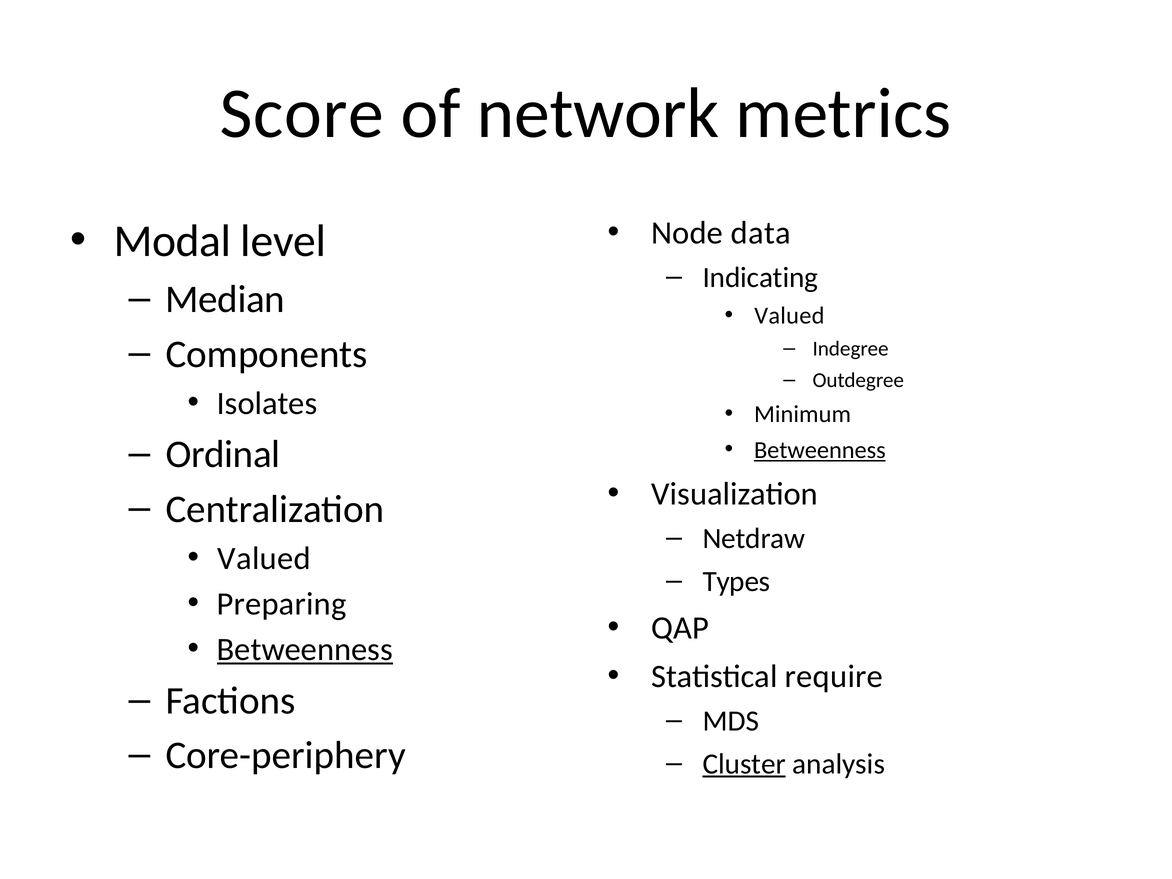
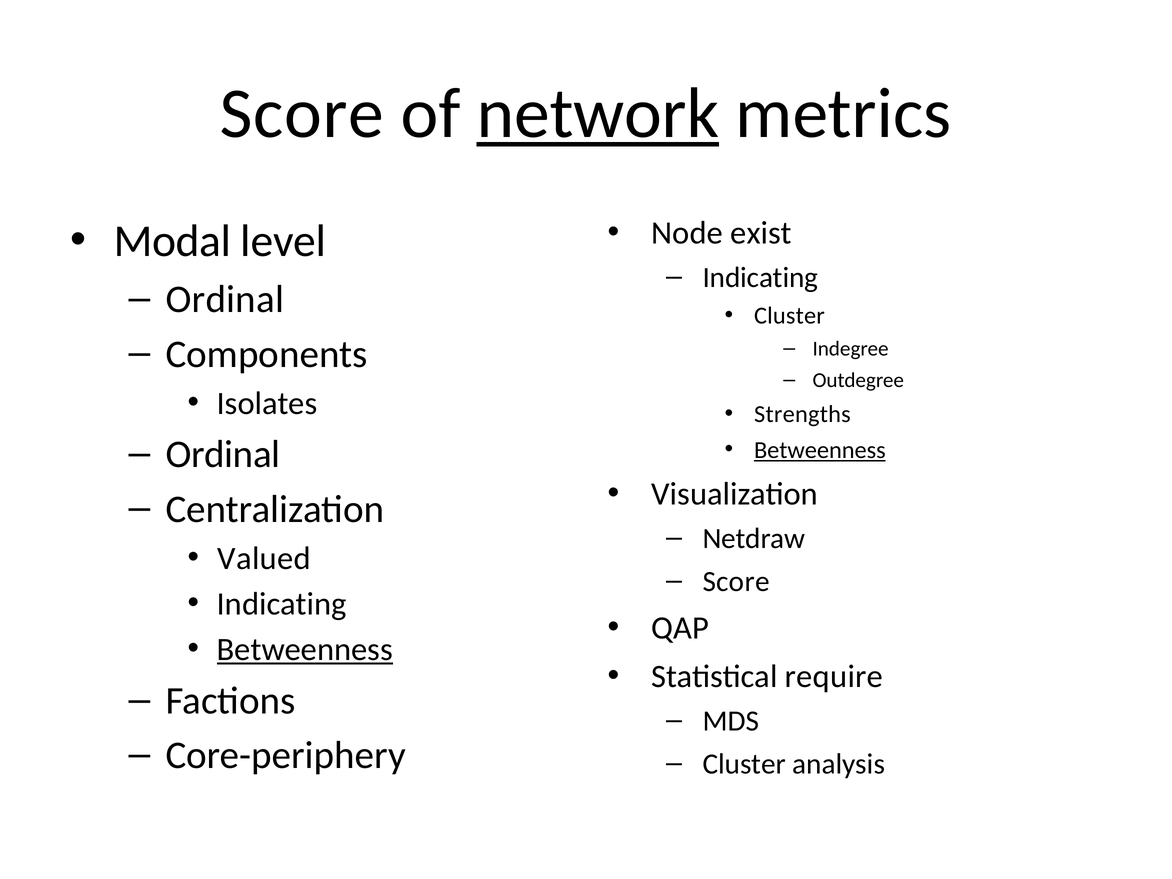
network underline: none -> present
data: data -> exist
Median at (225, 300): Median -> Ordinal
Valued at (789, 316): Valued -> Cluster
Minimum: Minimum -> Strengths
Types at (736, 582): Types -> Score
Preparing at (282, 604): Preparing -> Indicating
Cluster at (744, 764) underline: present -> none
